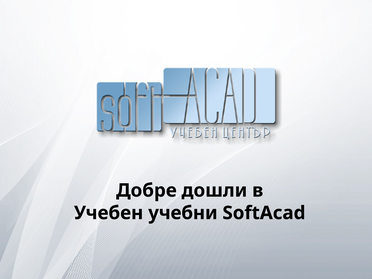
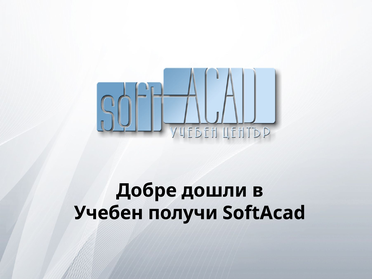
учебни: учебни -> получи
